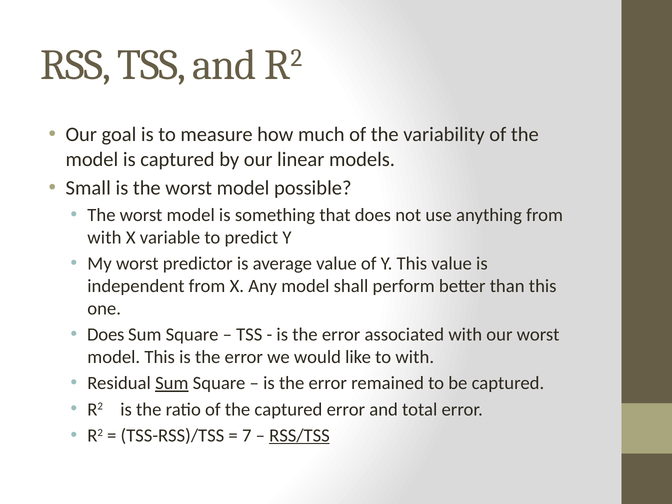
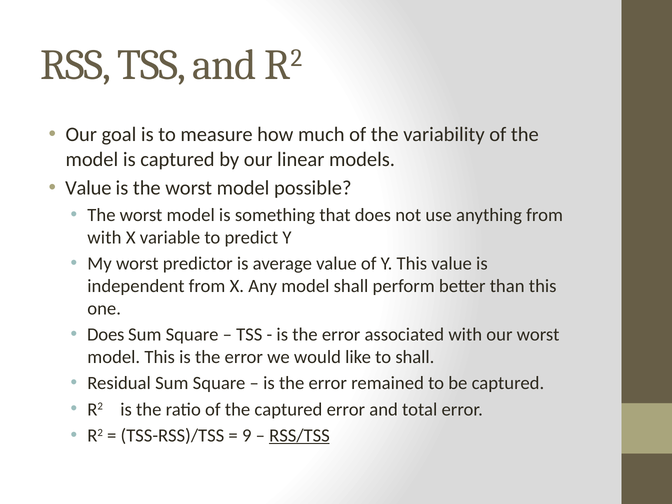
Small at (88, 188): Small -> Value
to with: with -> shall
Sum at (172, 383) underline: present -> none
7: 7 -> 9
